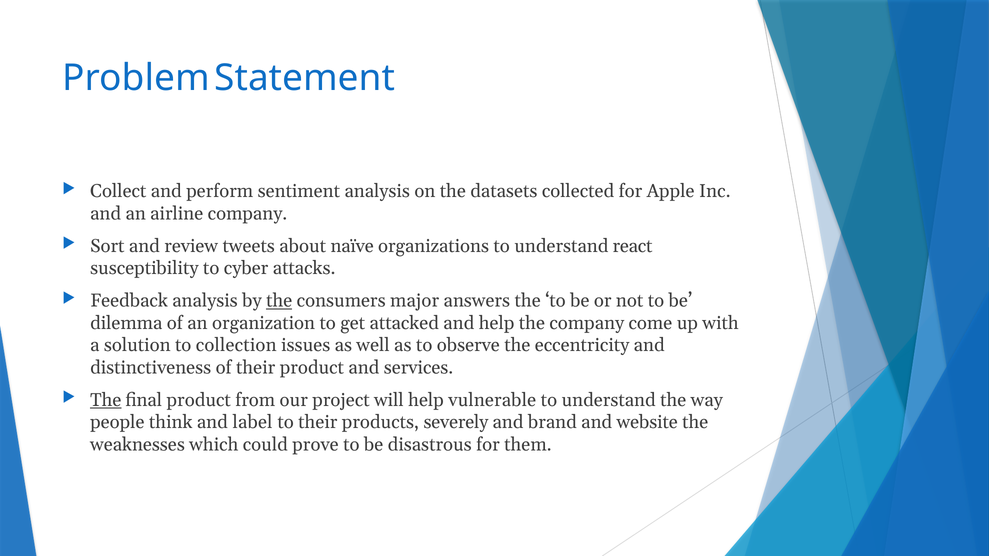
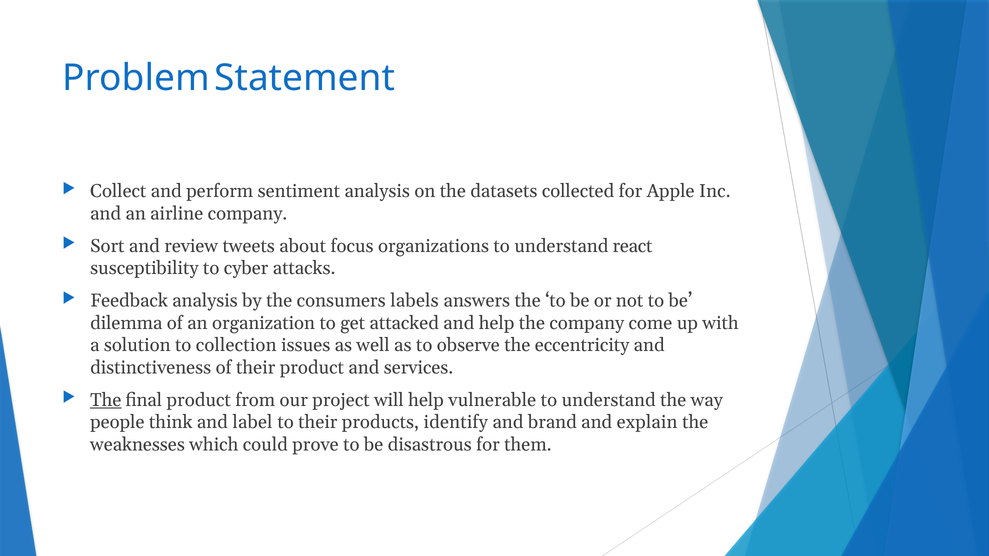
naïve: naïve -> focus
the at (279, 301) underline: present -> none
major: major -> labels
severely: severely -> identify
website: website -> explain
